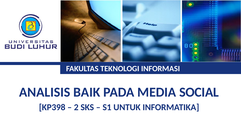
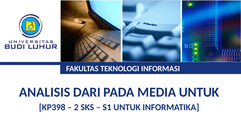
BAIK: BAIK -> DARI
MEDIA SOCIAL: SOCIAL -> UNTUK
